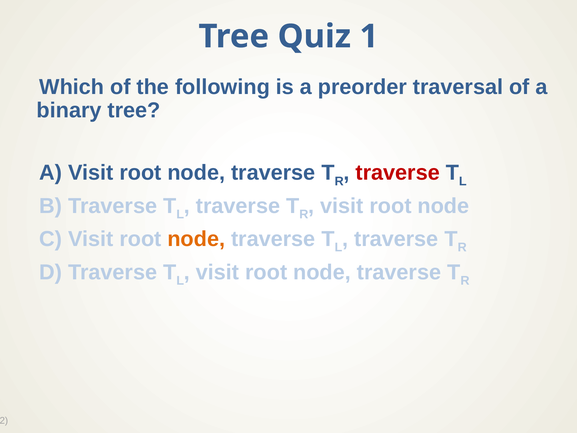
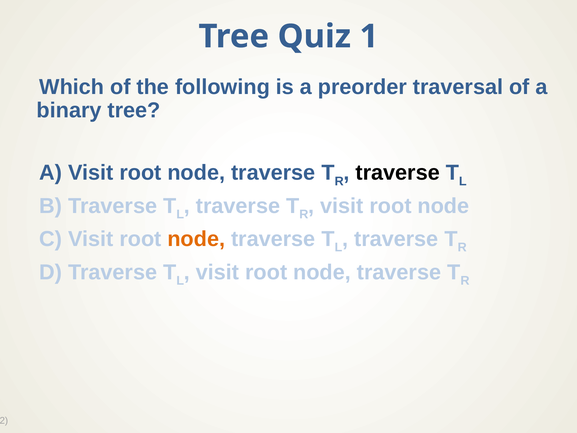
traverse at (398, 173) colour: red -> black
